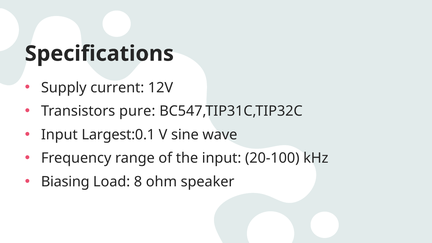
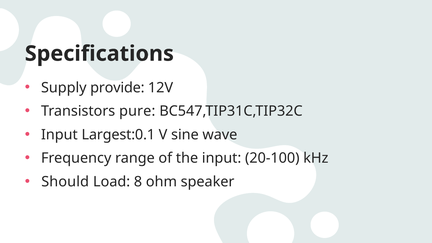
current: current -> provide
Biasing: Biasing -> Should
